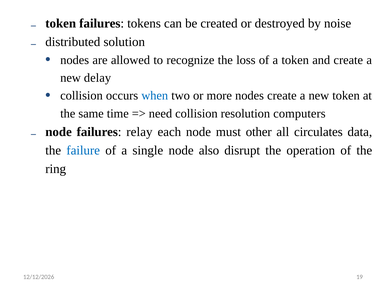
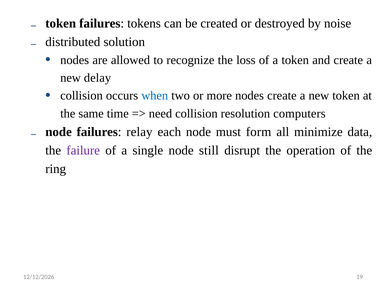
other: other -> form
circulates: circulates -> minimize
failure colour: blue -> purple
also: also -> still
